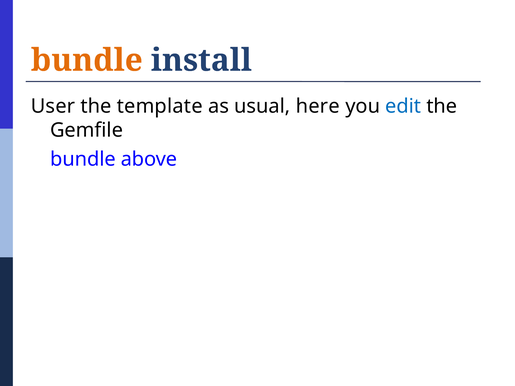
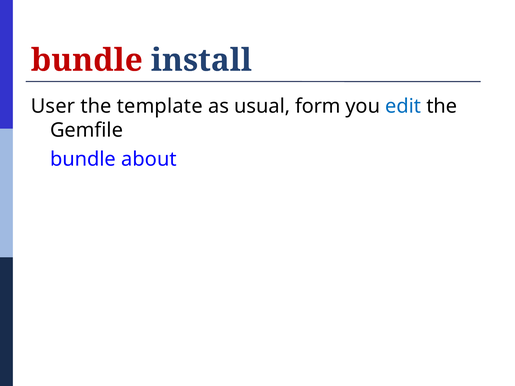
bundle at (87, 60) colour: orange -> red
here: here -> form
above: above -> about
